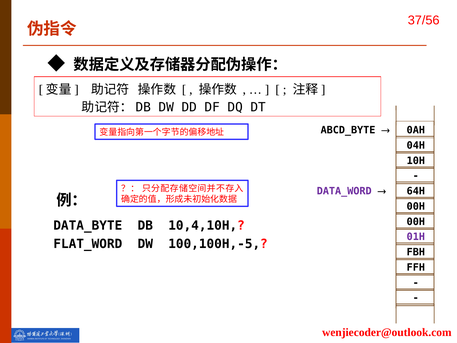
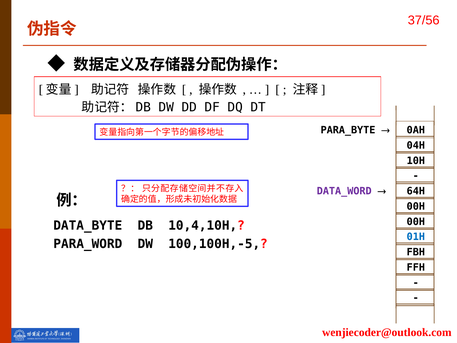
ABCD_BYTE: ABCD_BYTE -> PARA_BYTE
01H colour: purple -> blue
FLAT_WORD: FLAT_WORD -> PARA_WORD
